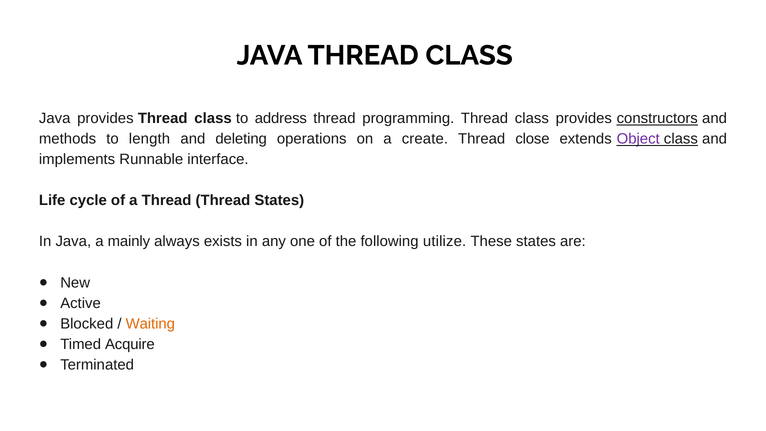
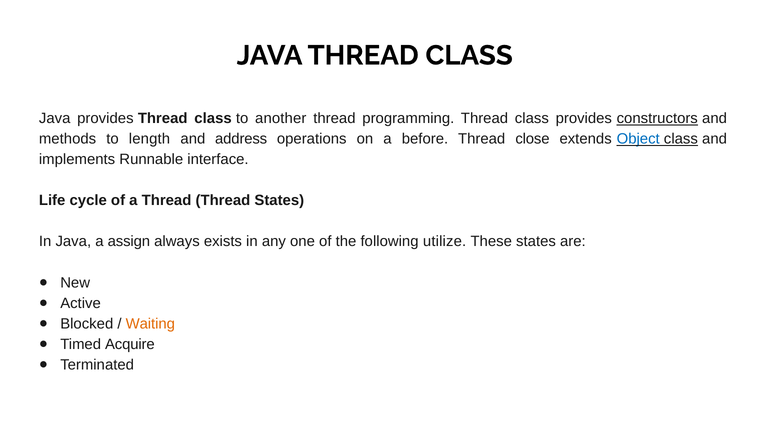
address: address -> another
deleting: deleting -> address
create: create -> before
Object colour: purple -> blue
mainly: mainly -> assign
